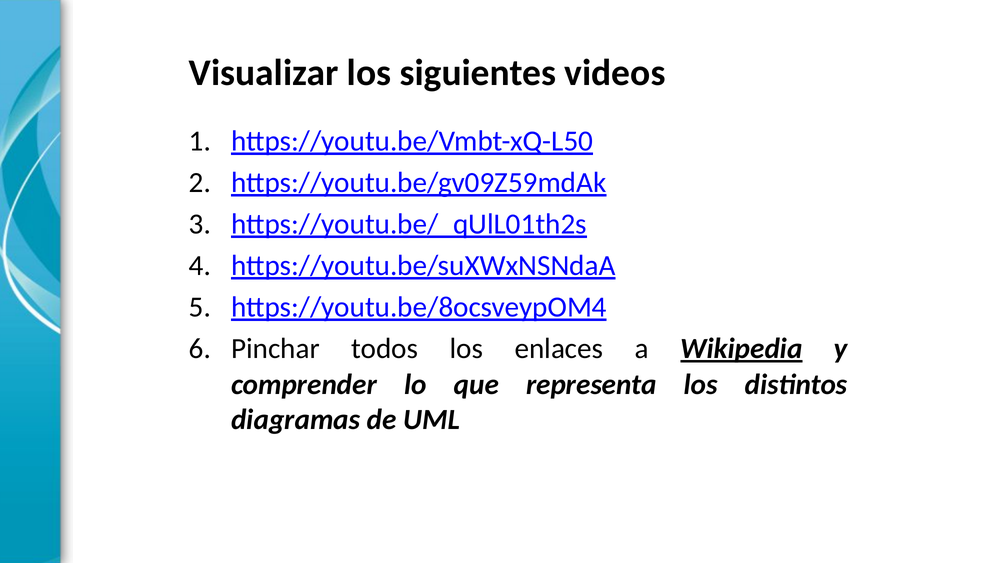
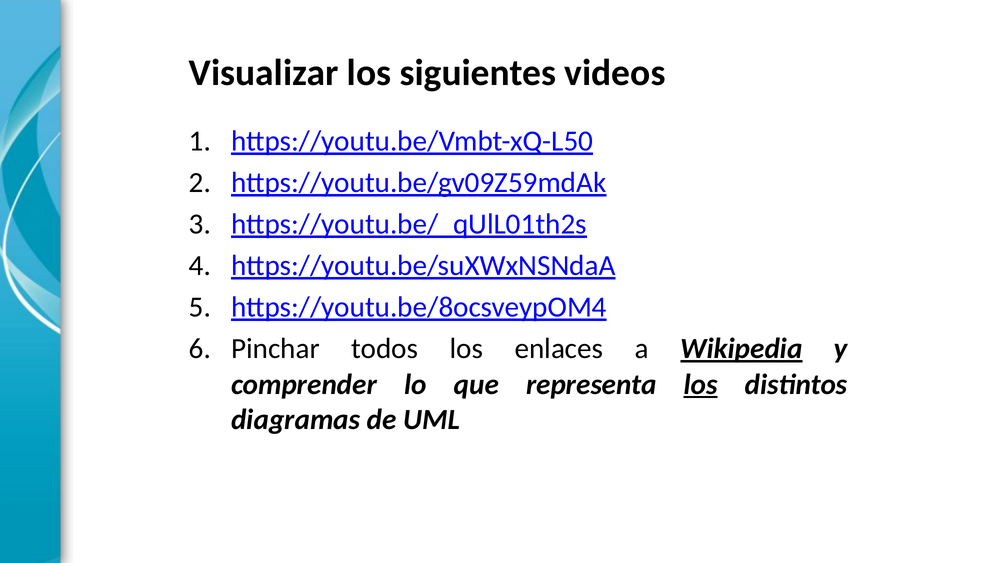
los at (701, 384) underline: none -> present
